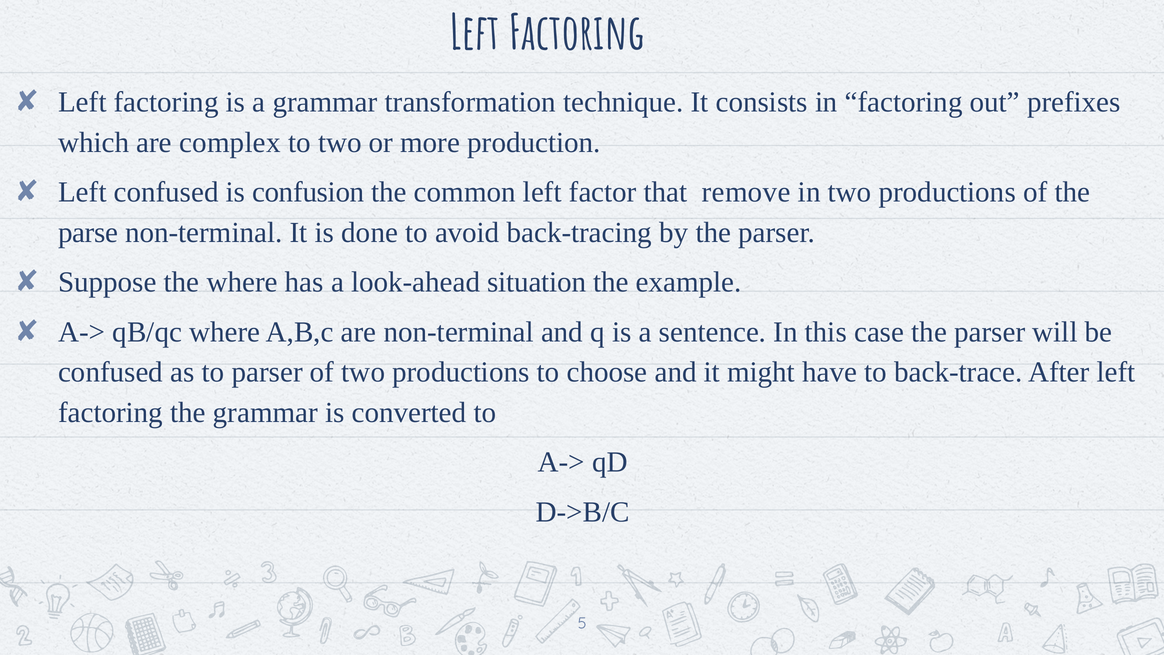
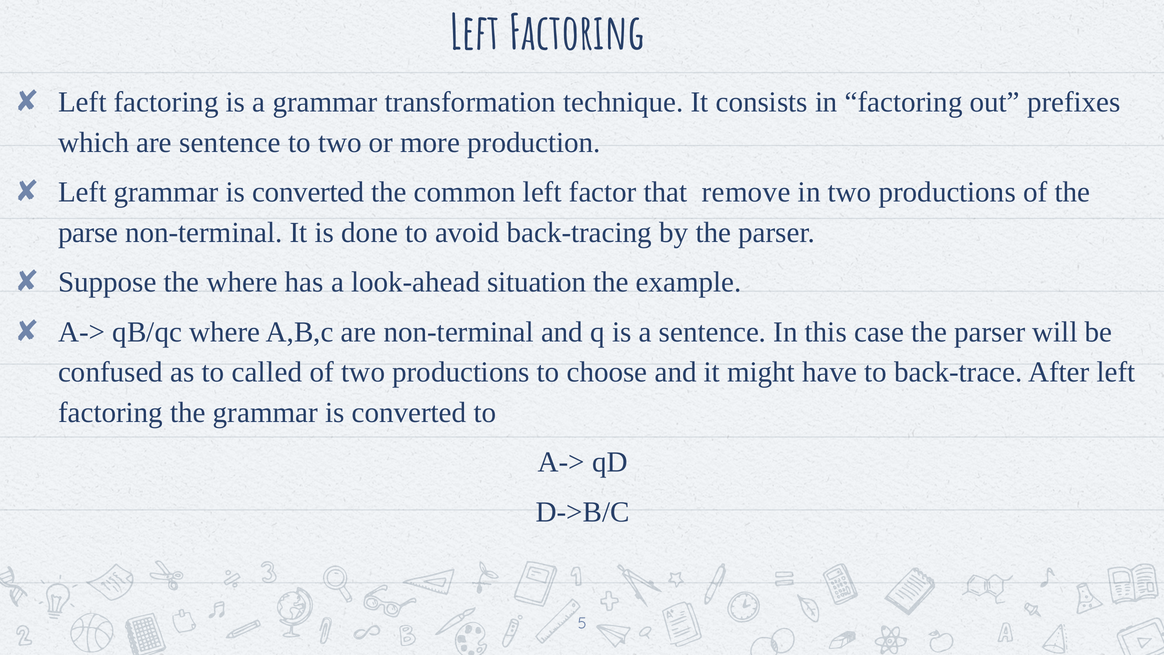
are complex: complex -> sentence
Left confused: confused -> grammar
confusion at (308, 192): confusion -> converted
to parser: parser -> called
